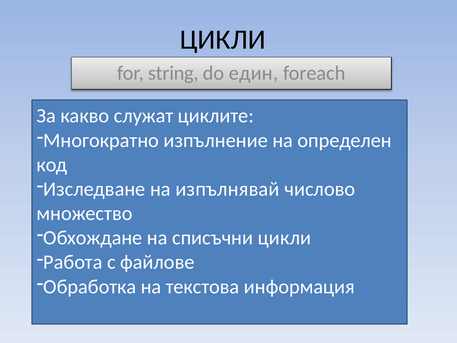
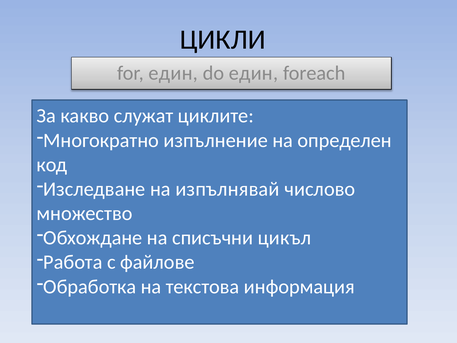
for string: string -> един
списъчни цикли: цикли -> цикъл
